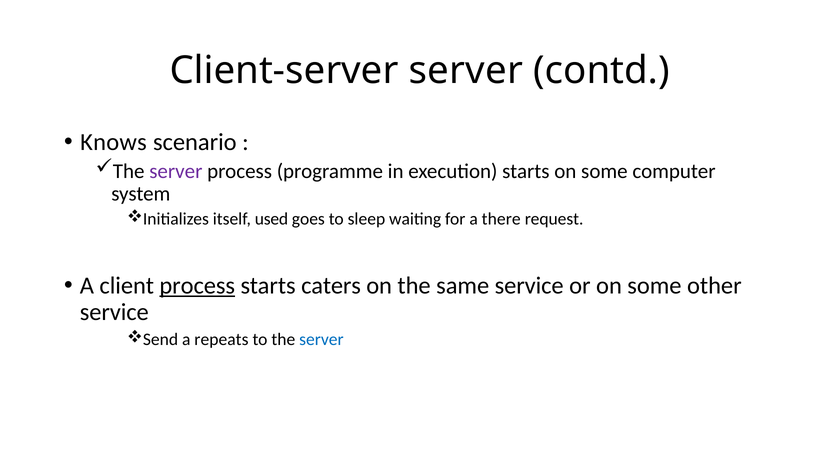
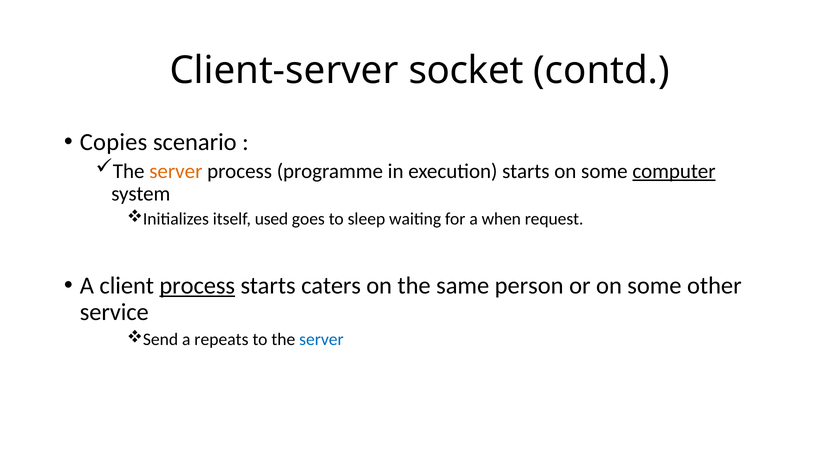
Client-server server: server -> socket
Knows: Knows -> Copies
server at (176, 171) colour: purple -> orange
computer underline: none -> present
there: there -> when
same service: service -> person
